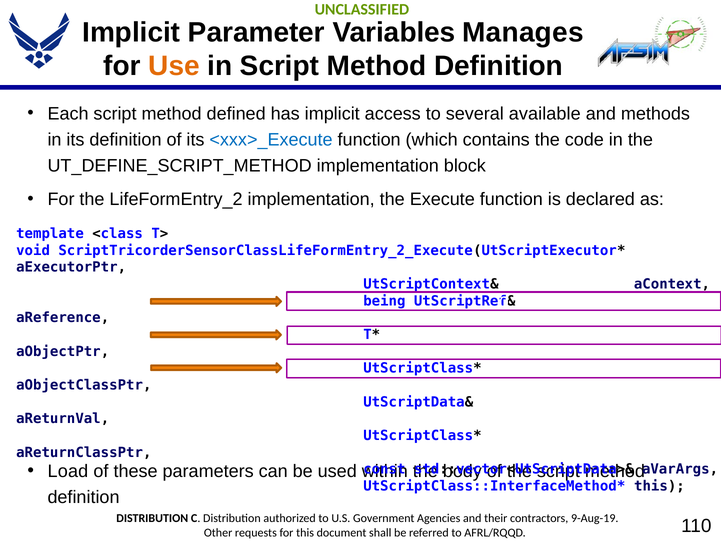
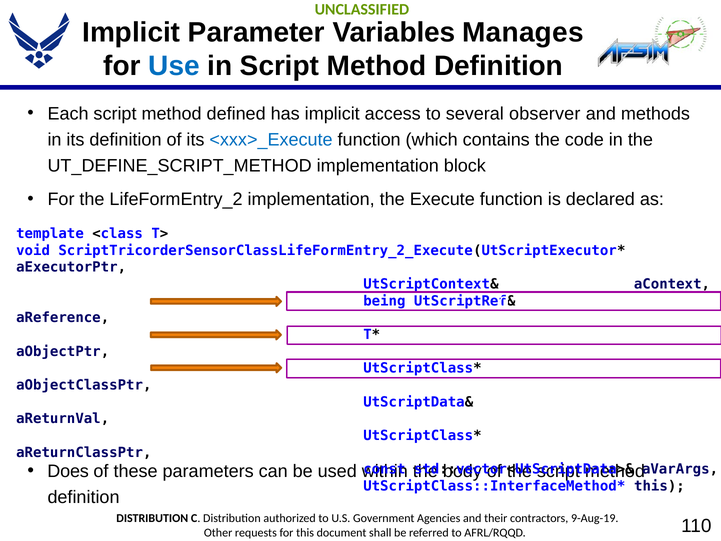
Use colour: orange -> blue
available: available -> observer
Load: Load -> Does
